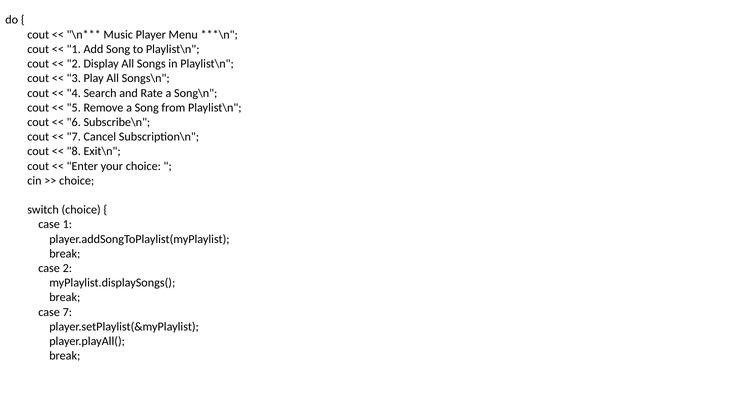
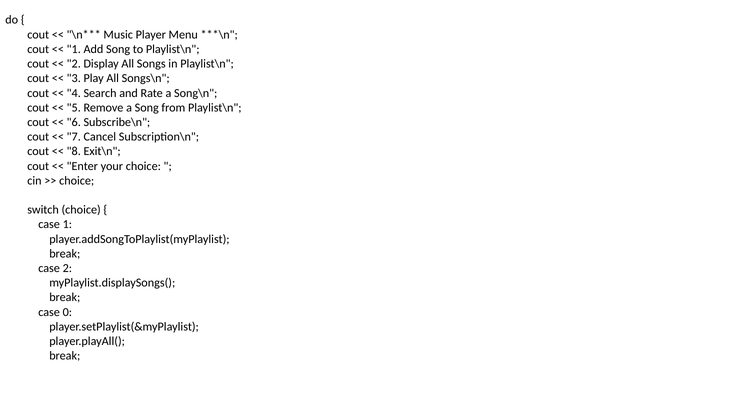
case 7: 7 -> 0
